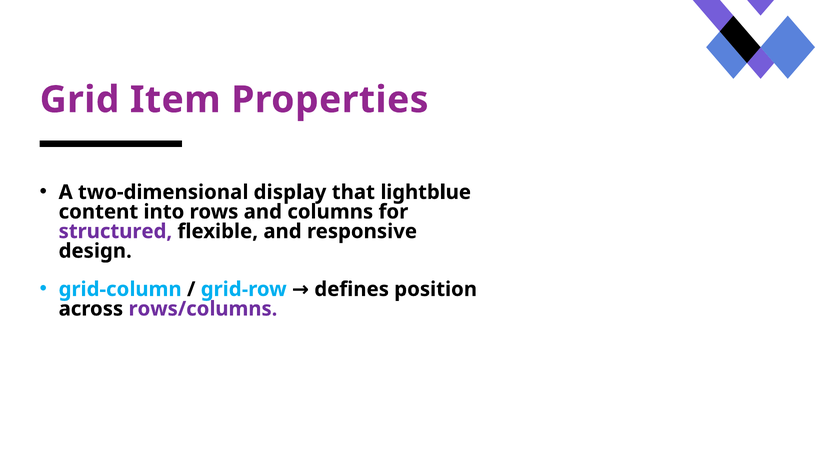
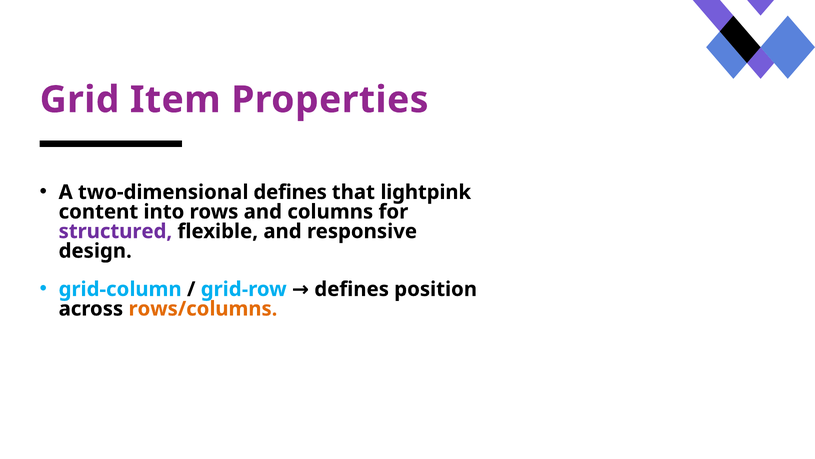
two-dimensional display: display -> defines
lightblue: lightblue -> lightpink
rows/columns colour: purple -> orange
